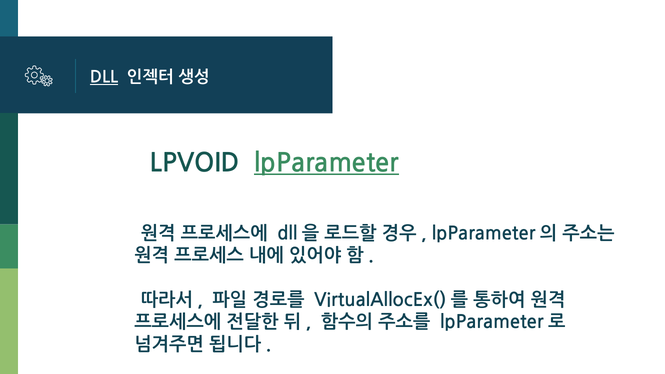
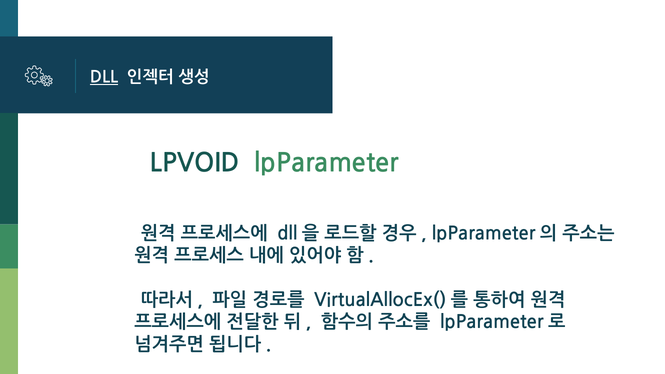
lpParameter underline: present -> none
